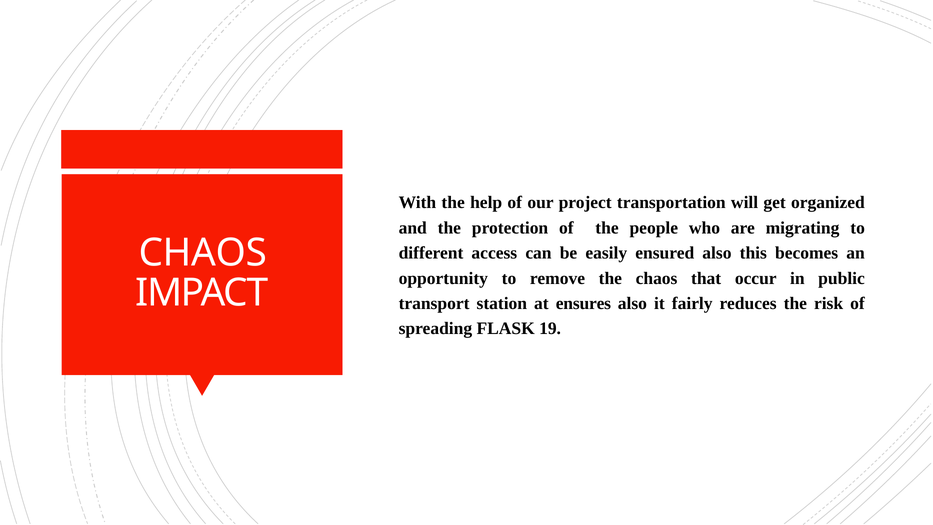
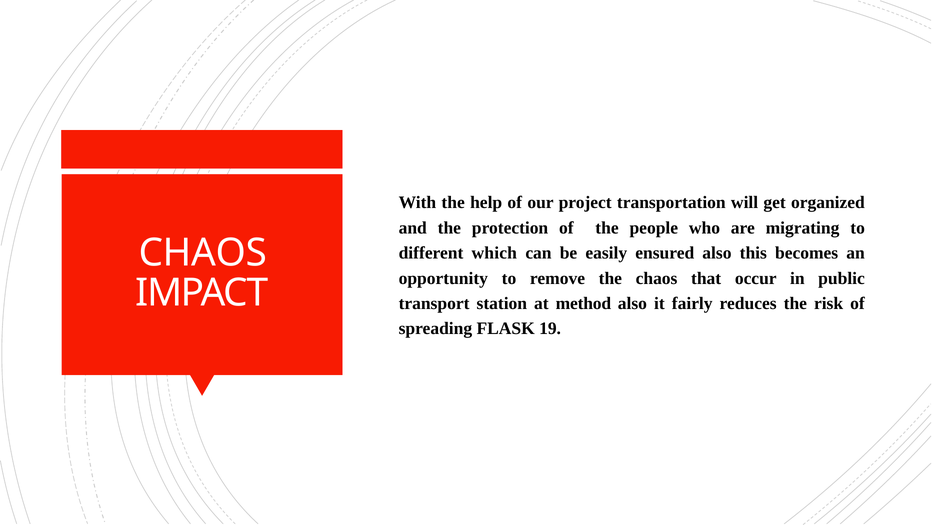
access: access -> which
ensures: ensures -> method
